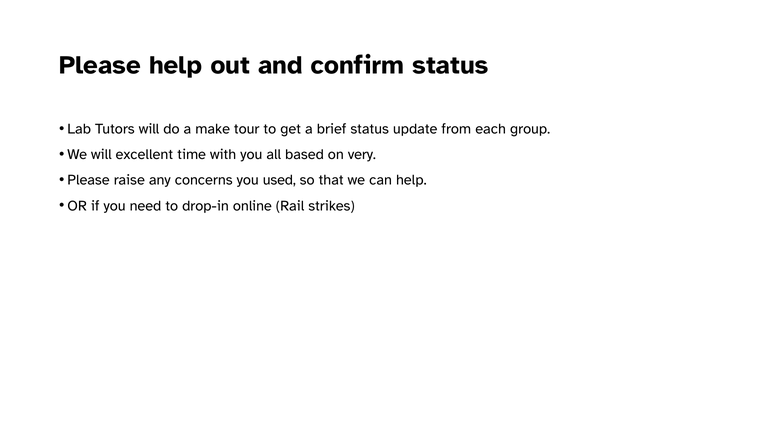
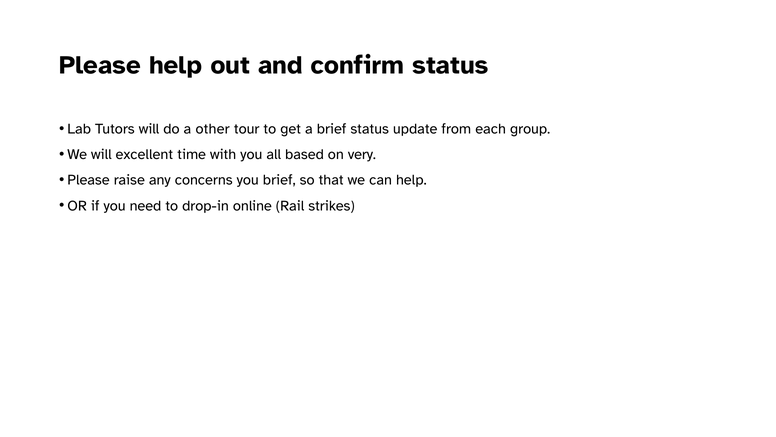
make: make -> other
you used: used -> brief
